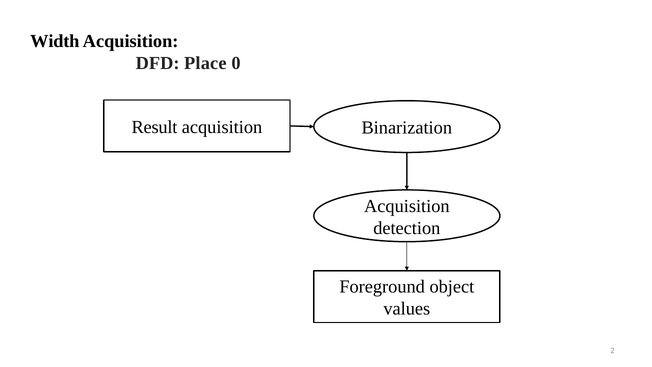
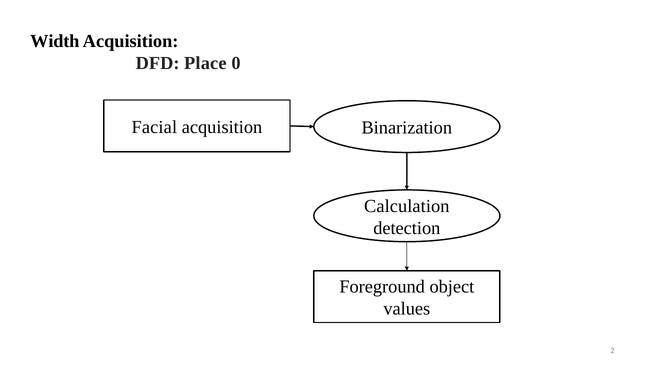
Result: Result -> Facial
Acquisition at (407, 206): Acquisition -> Calculation
